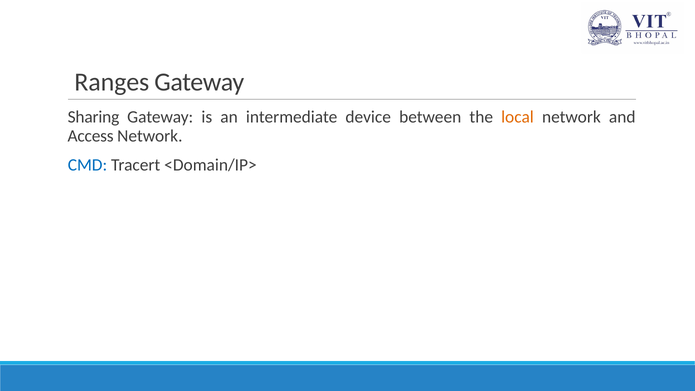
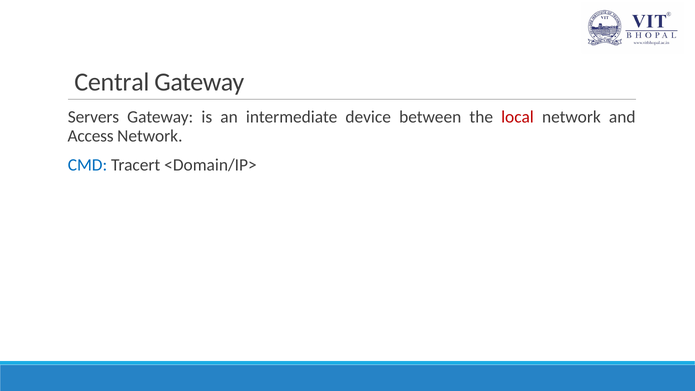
Ranges: Ranges -> Central
Sharing: Sharing -> Servers
local colour: orange -> red
